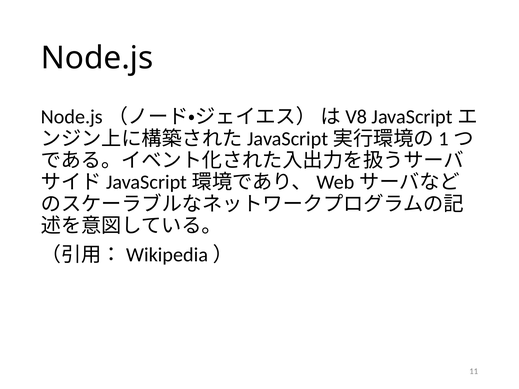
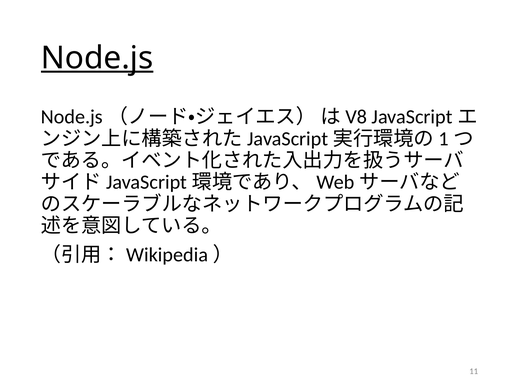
Node.js underline: none -> present
